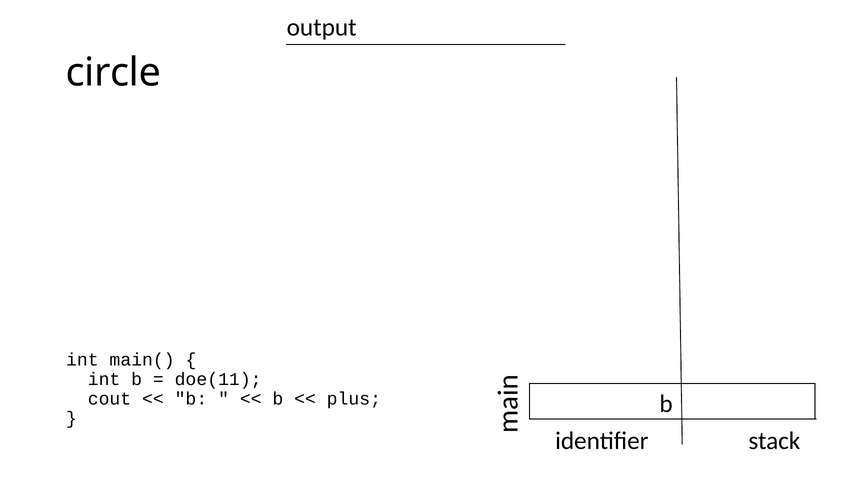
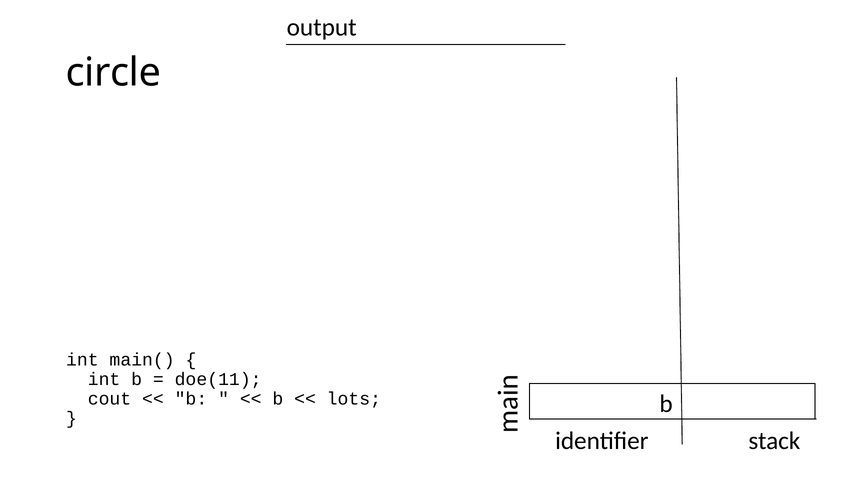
plus: plus -> lots
